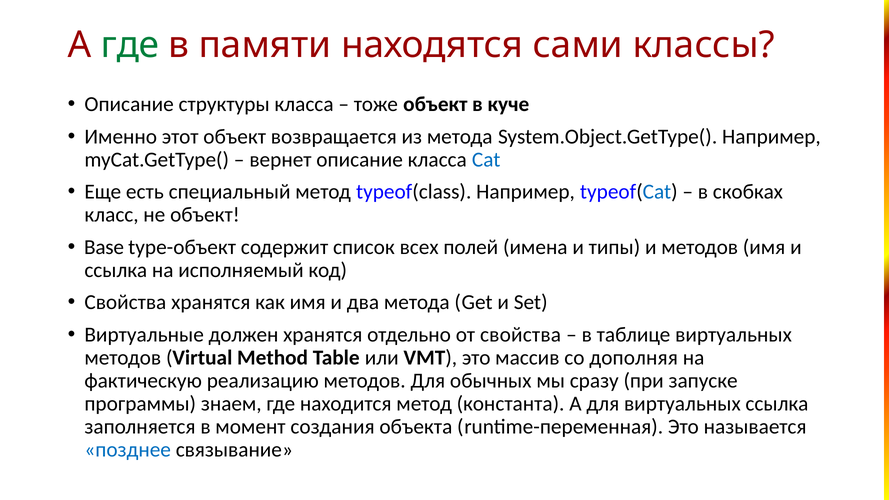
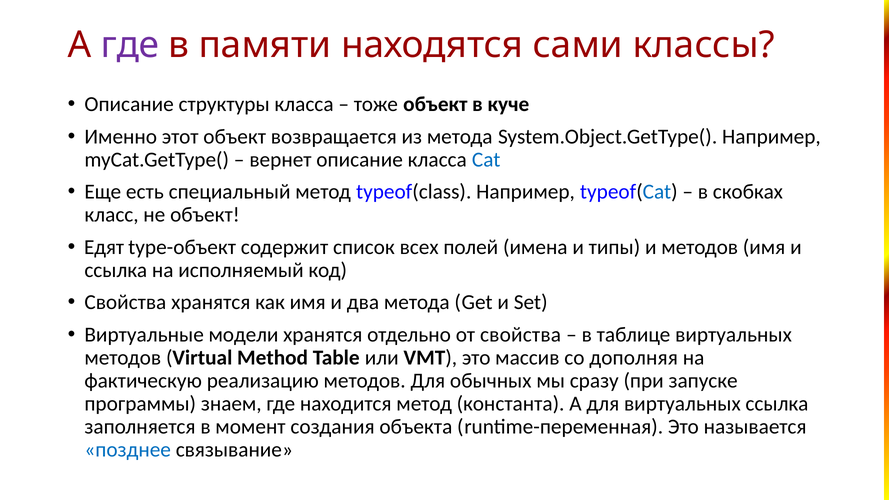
где at (130, 45) colour: green -> purple
Base: Base -> Едят
должен: должен -> модели
